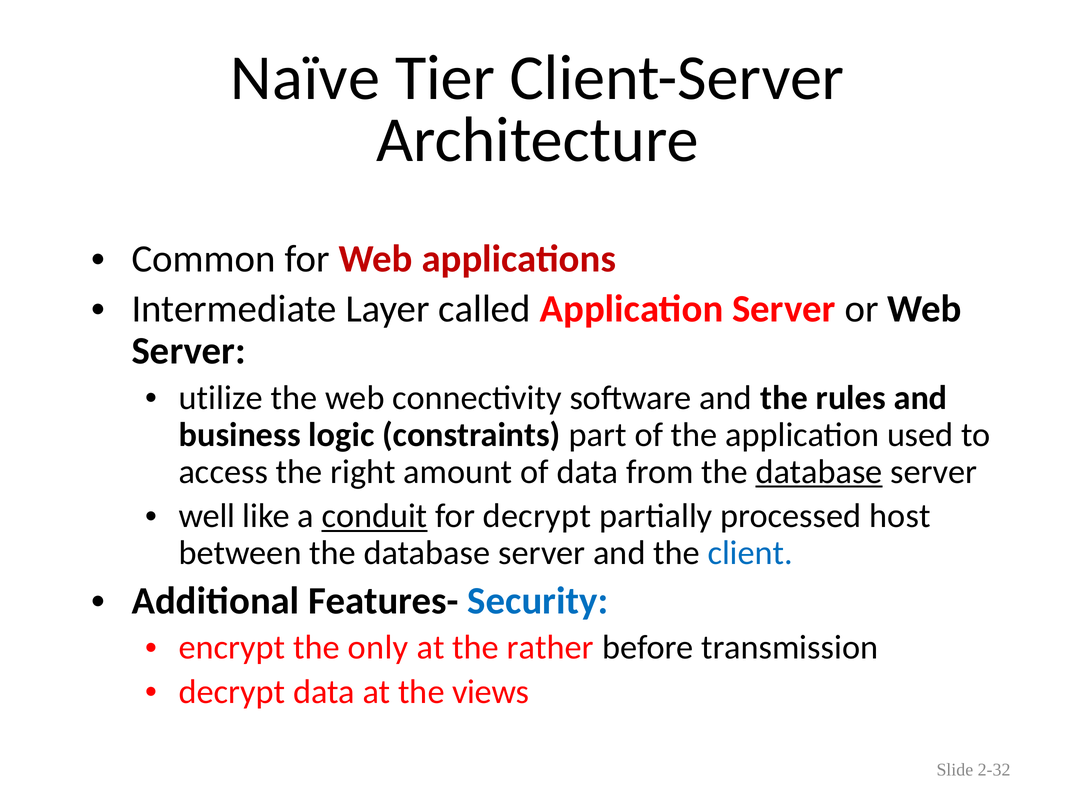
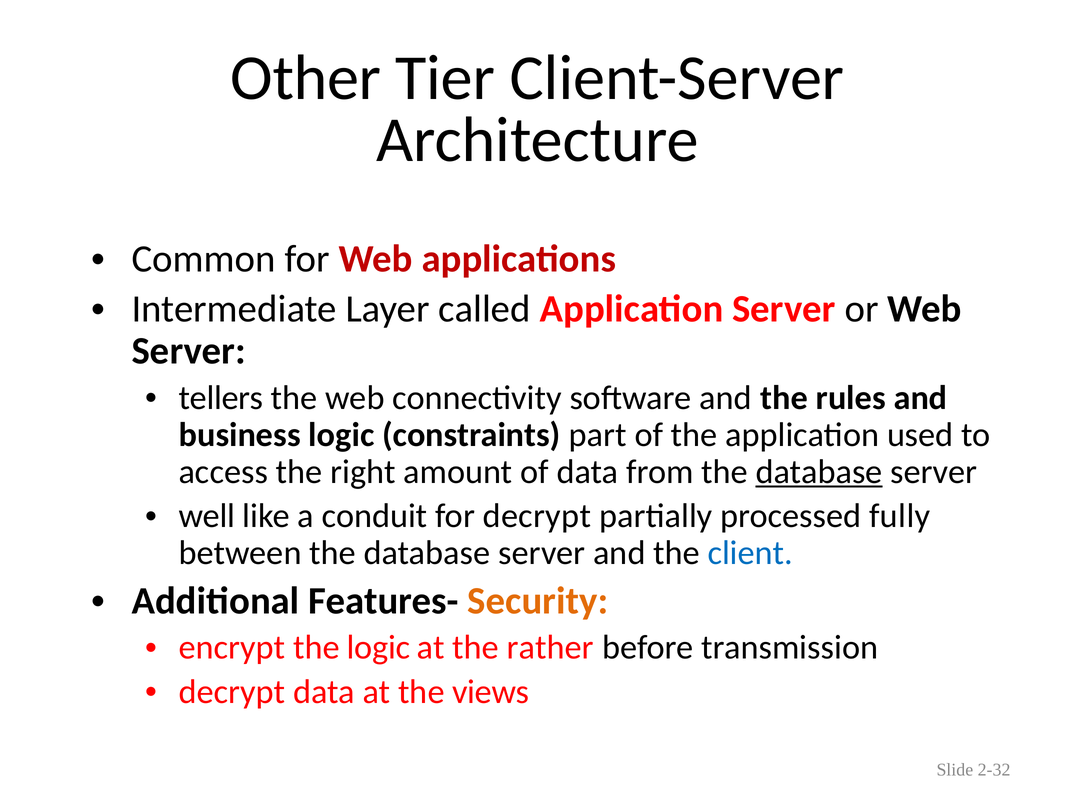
Naïve: Naïve -> Other
utilize: utilize -> tellers
conduit underline: present -> none
host: host -> fully
Security colour: blue -> orange
the only: only -> logic
